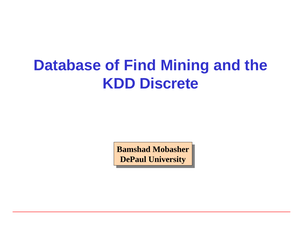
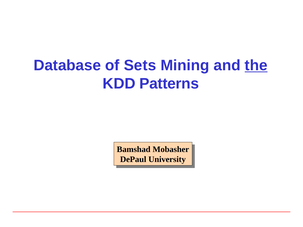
Find: Find -> Sets
the underline: none -> present
Discrete: Discrete -> Patterns
